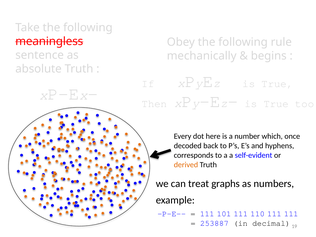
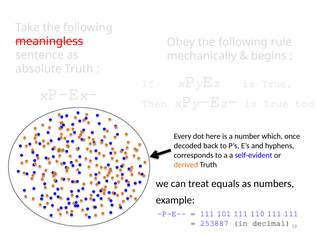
graphs: graphs -> equals
